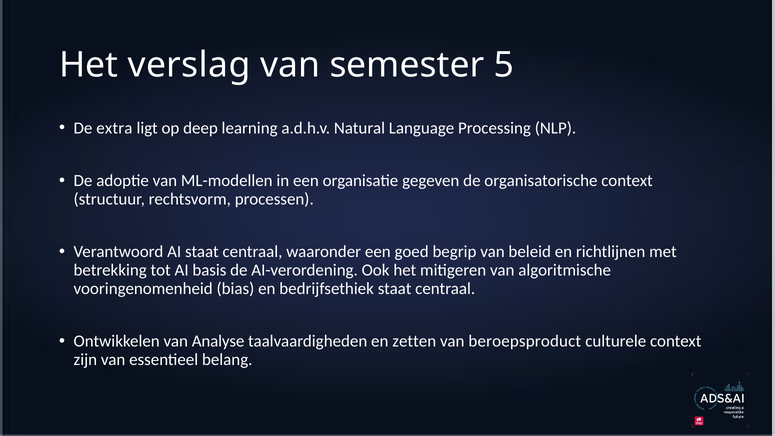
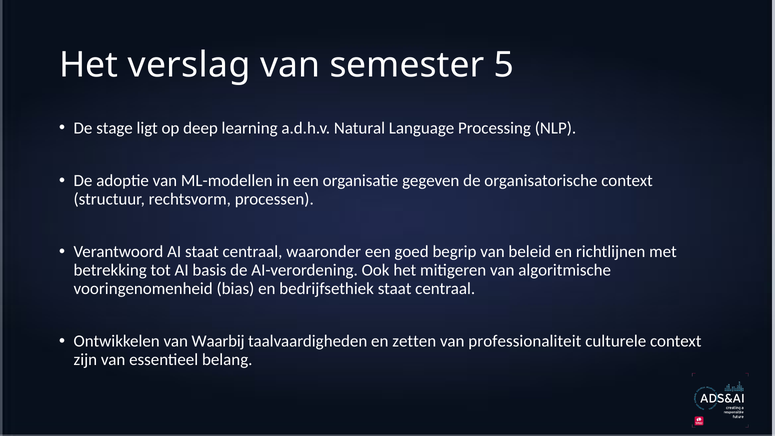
extra: extra -> stage
Analyse: Analyse -> Waarbij
beroepsproduct: beroepsproduct -> professionaliteit
